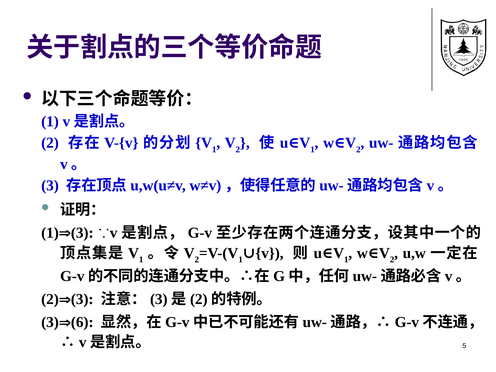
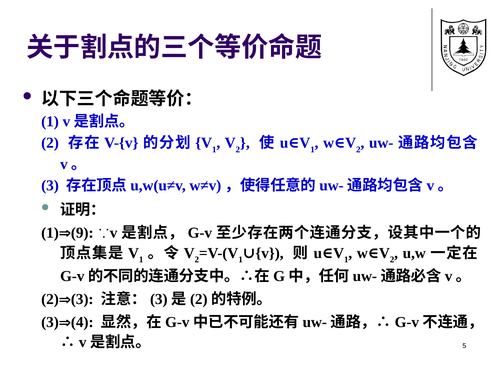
3 at (82, 233): 3 -> 9
6: 6 -> 4
